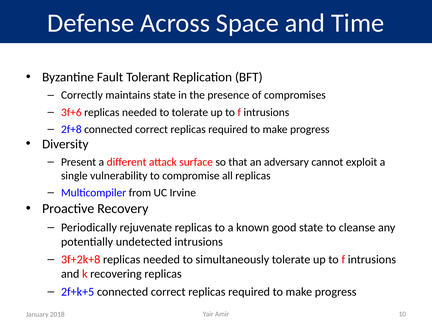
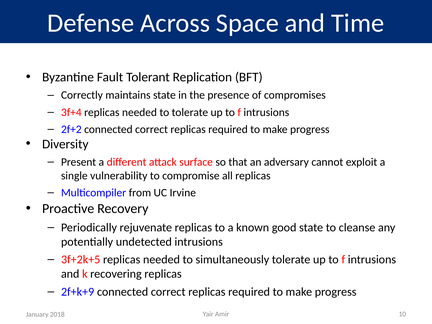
3f+6: 3f+6 -> 3f+4
2f+8: 2f+8 -> 2f+2
3f+2k+8: 3f+2k+8 -> 3f+2k+5
2f+k+5: 2f+k+5 -> 2f+k+9
